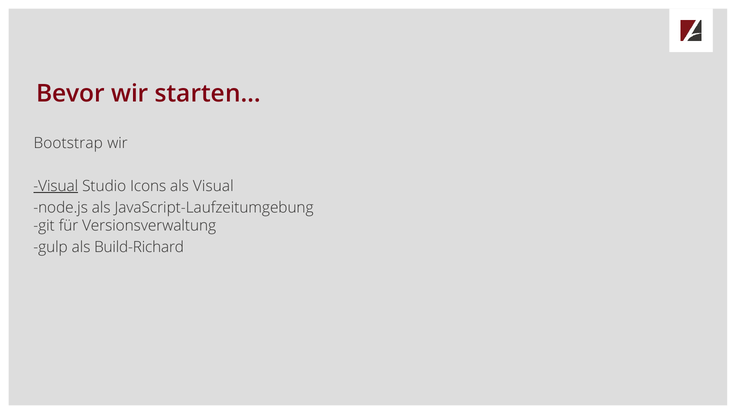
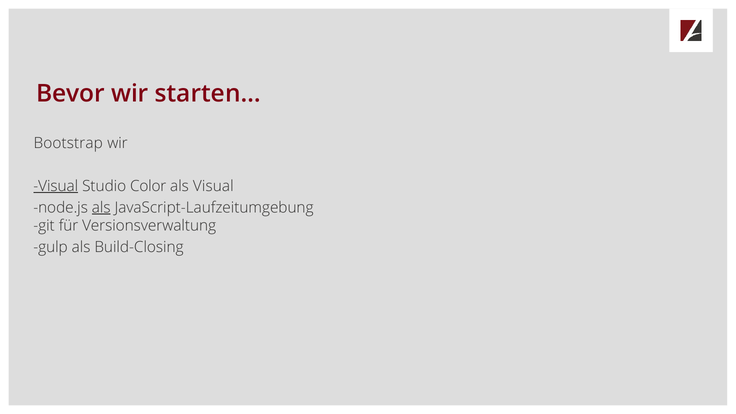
Icons: Icons -> Color
als at (101, 208) underline: none -> present
Build-Richard: Build-Richard -> Build-Closing
